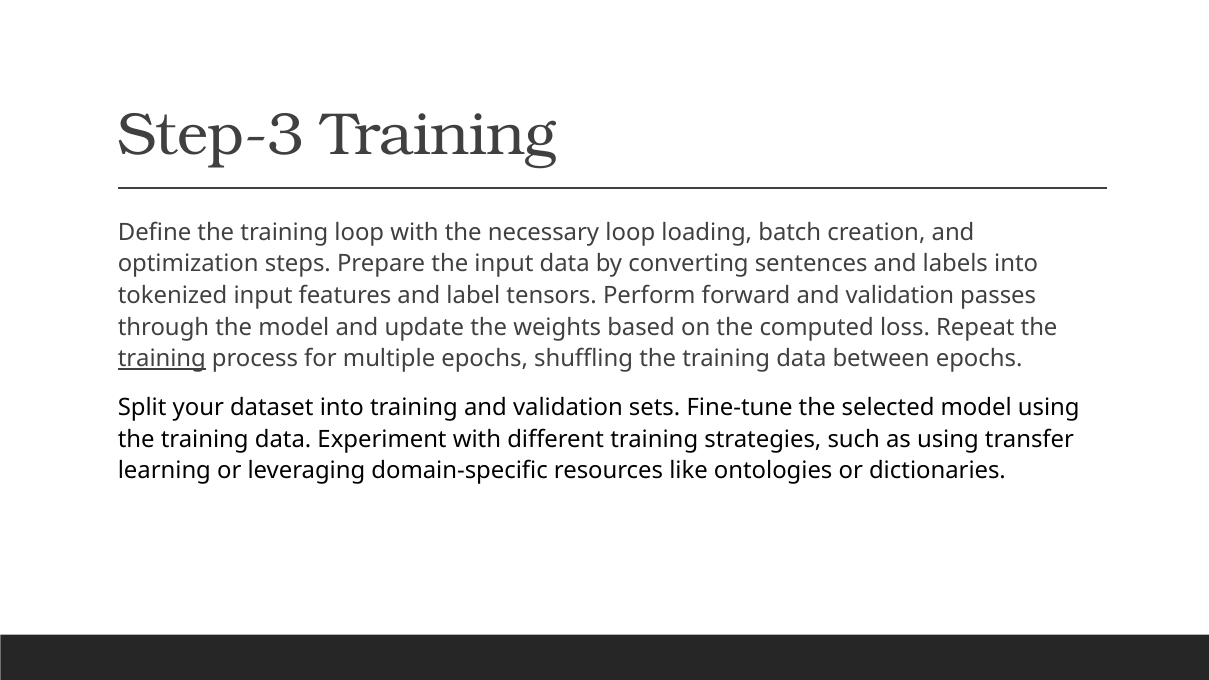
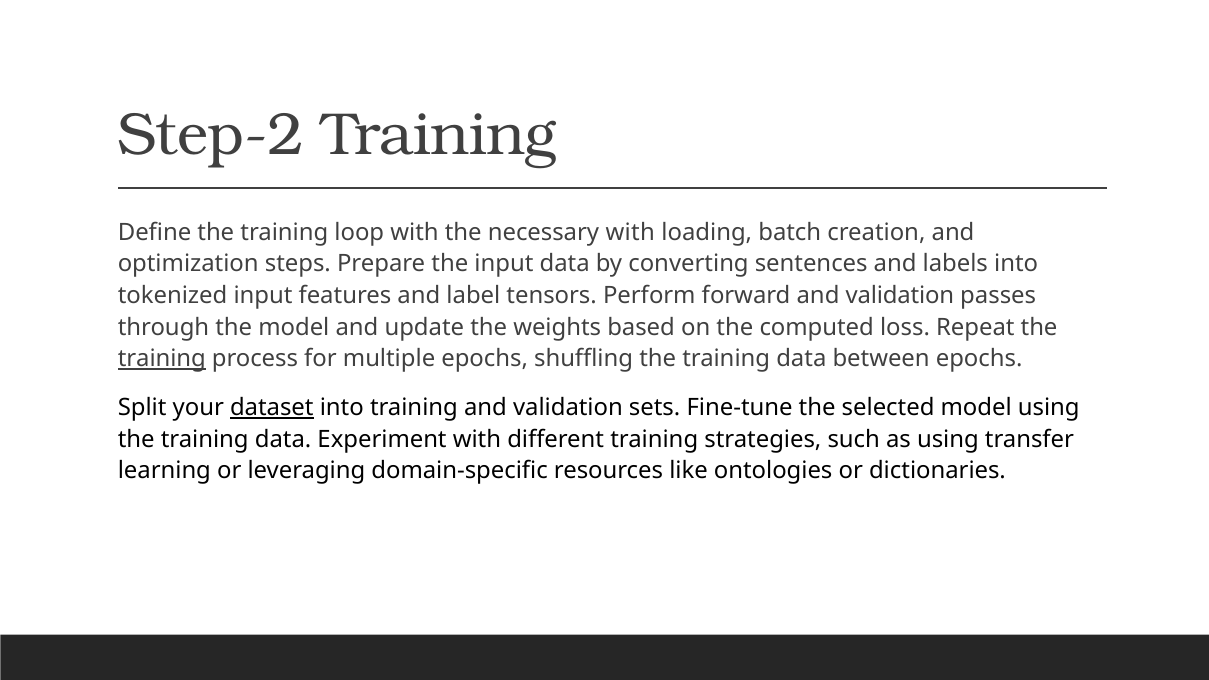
Step-3: Step-3 -> Step-2
necessary loop: loop -> with
dataset underline: none -> present
